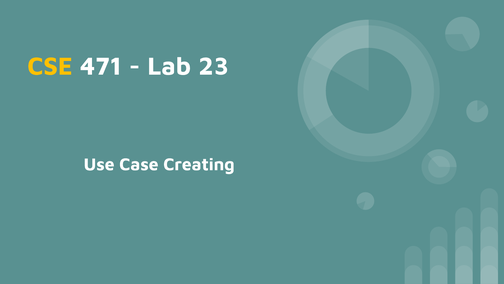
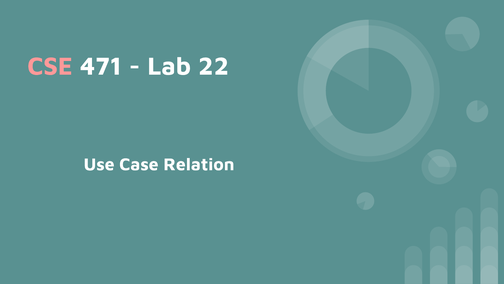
CSE colour: yellow -> pink
23: 23 -> 22
Creating: Creating -> Relation
